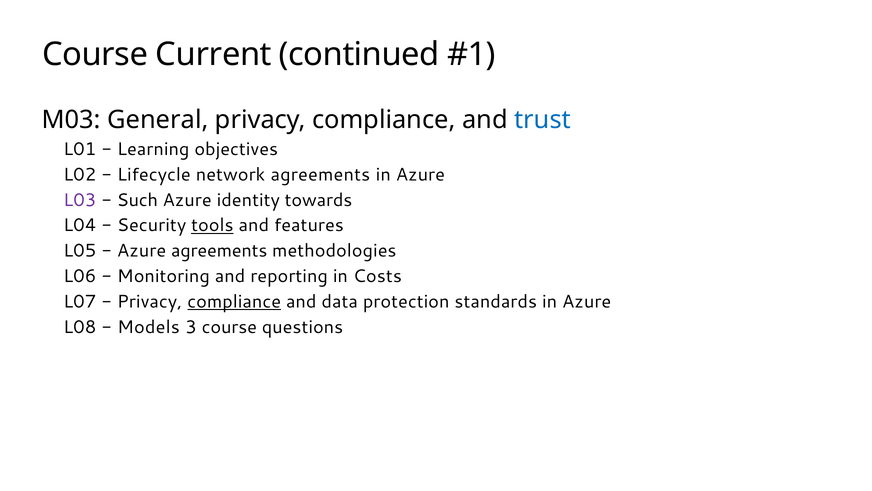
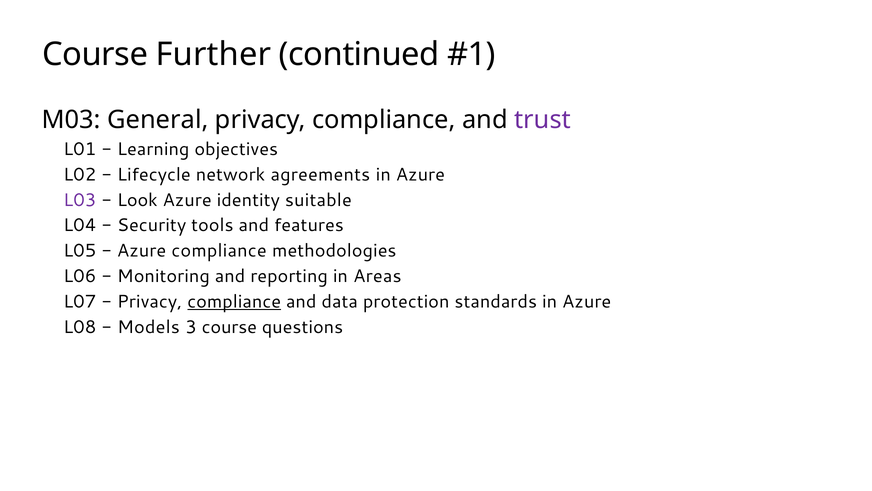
Current: Current -> Further
trust colour: blue -> purple
Such: Such -> Look
towards: towards -> suitable
tools underline: present -> none
Azure agreements: agreements -> compliance
Costs: Costs -> Areas
